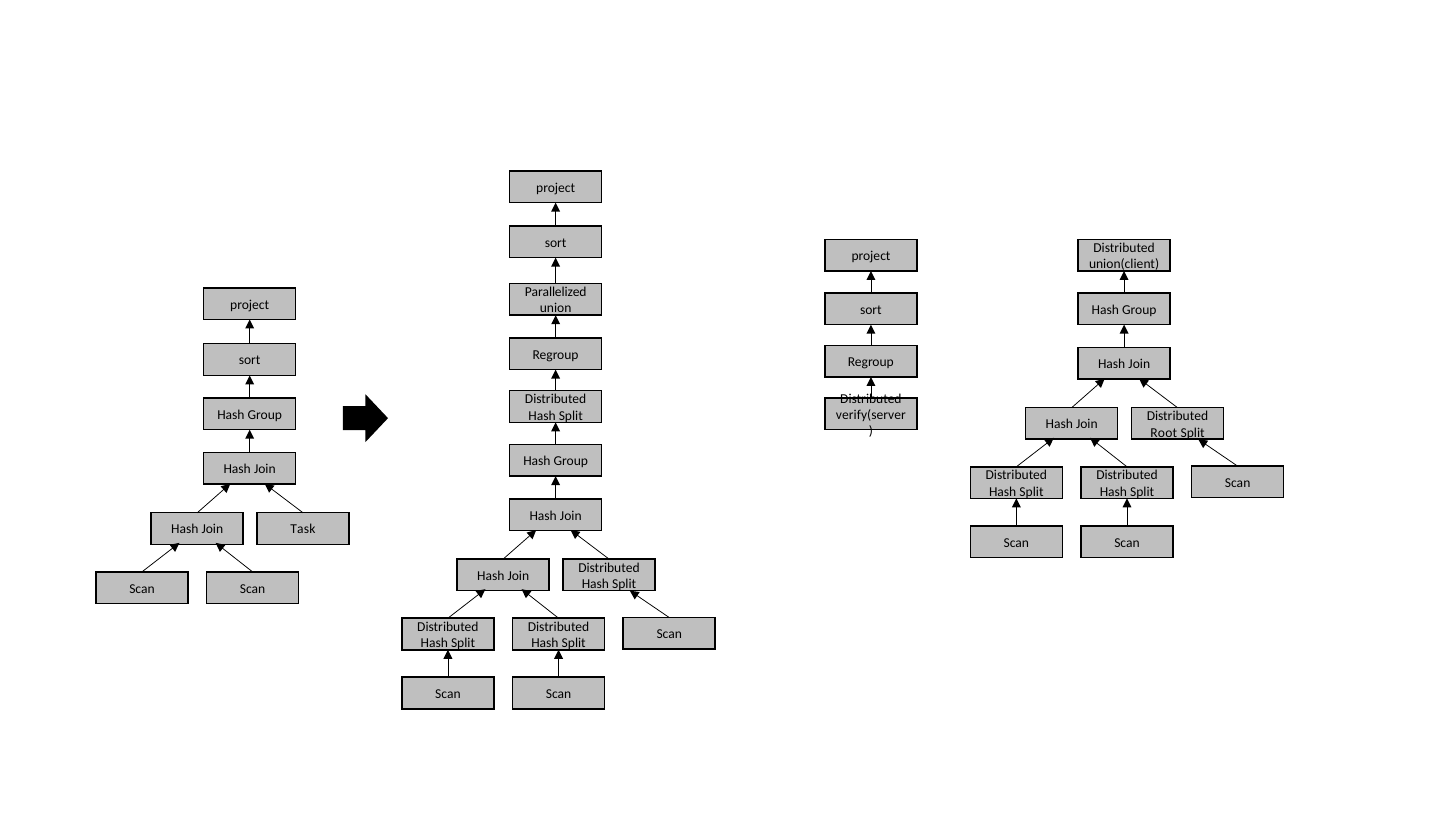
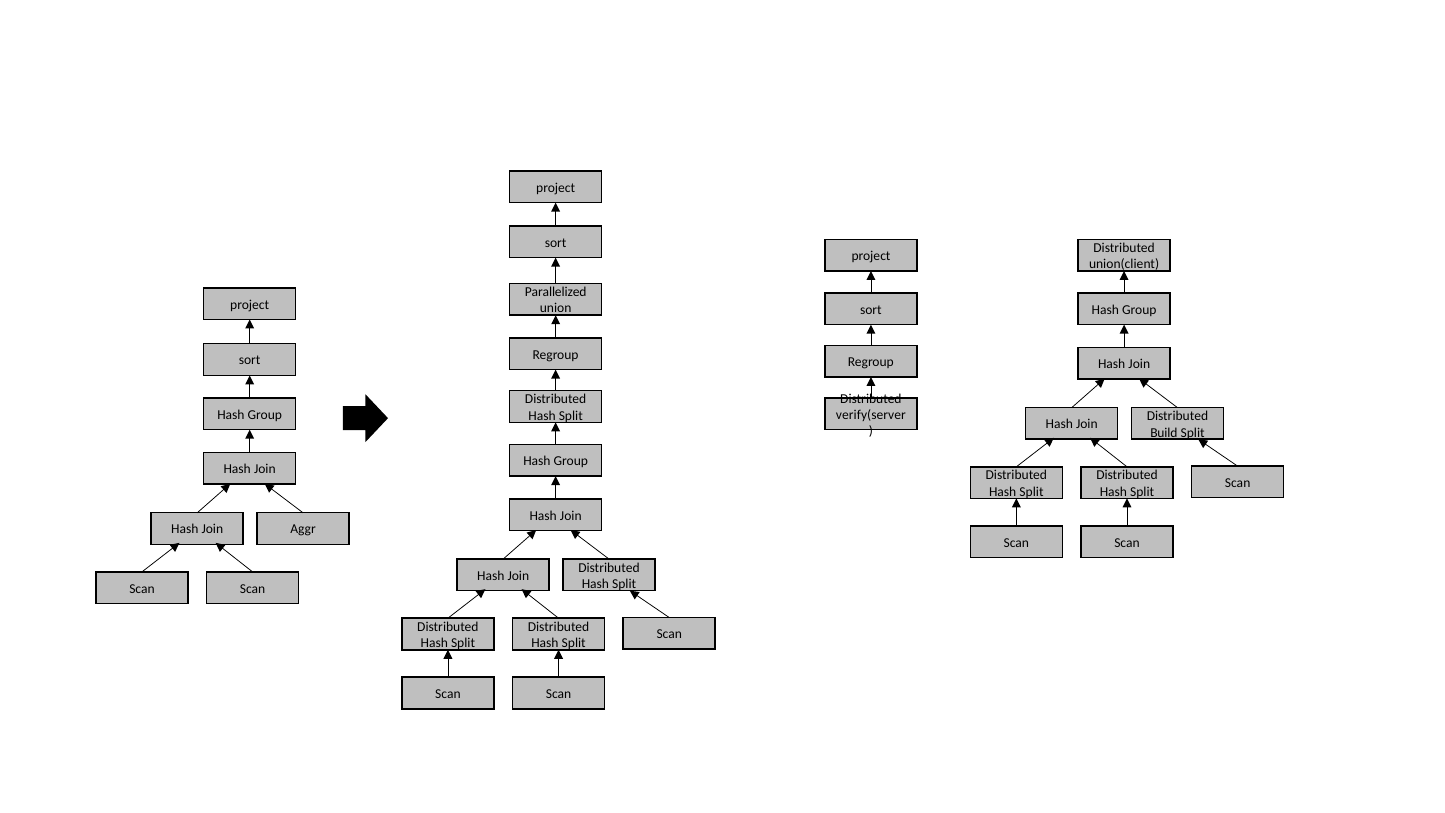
Root: Root -> Build
Task: Task -> Aggr
